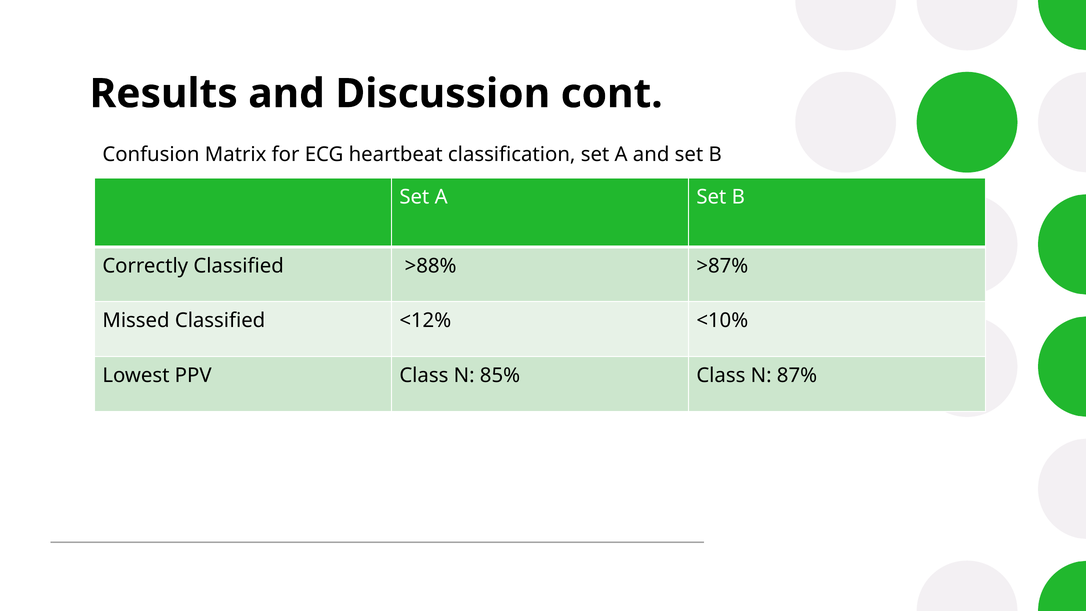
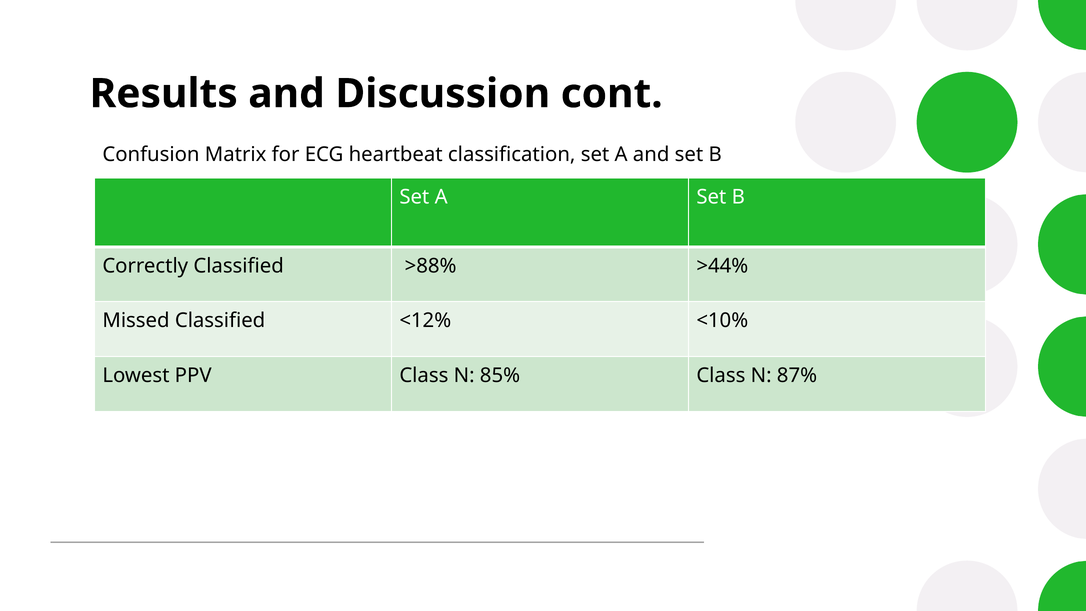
>87%: >87% -> >44%
